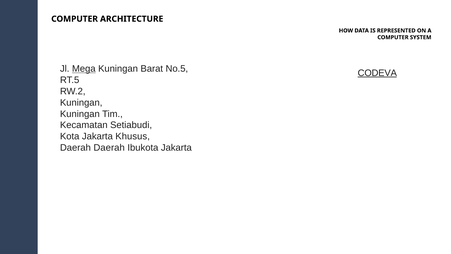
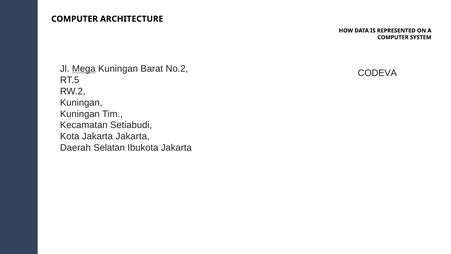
No.5: No.5 -> No.2
CODEVA underline: present -> none
Jakarta Khusus: Khusus -> Jakarta
Daerah Daerah: Daerah -> Selatan
